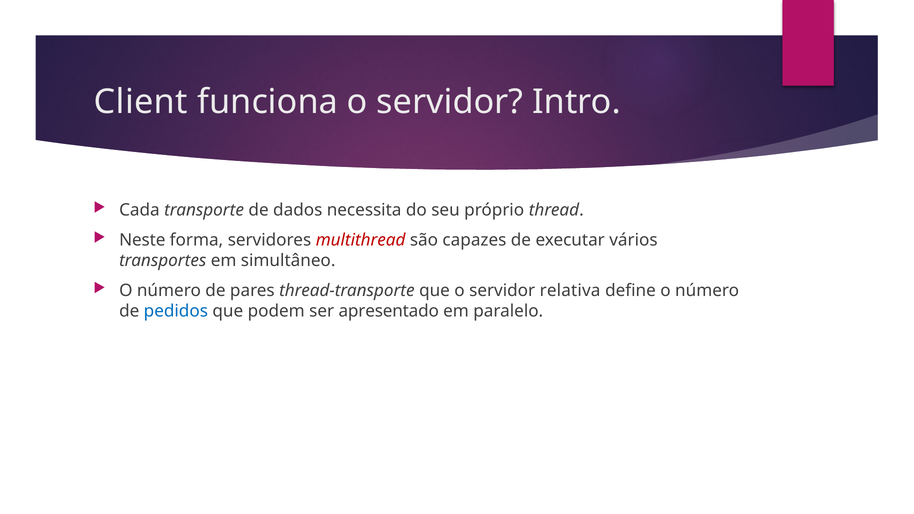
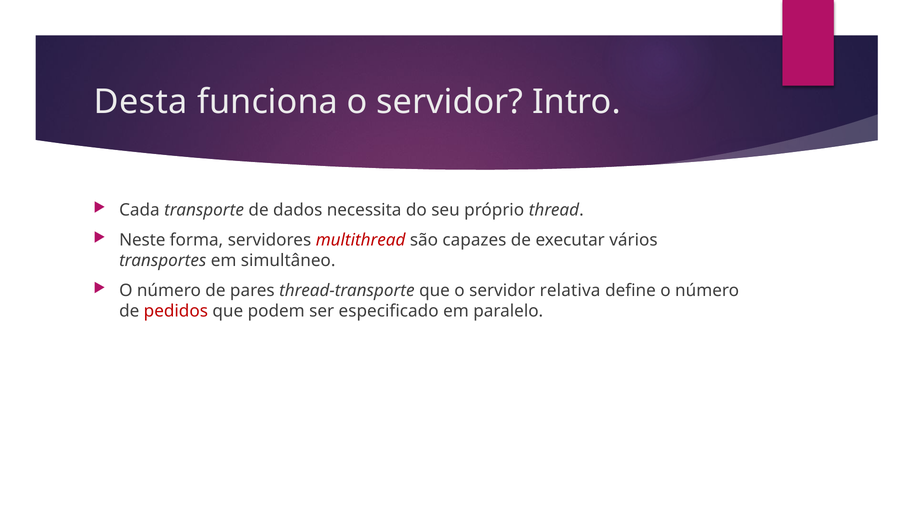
Client: Client -> Desta
pedidos colour: blue -> red
apresentado: apresentado -> especificado
